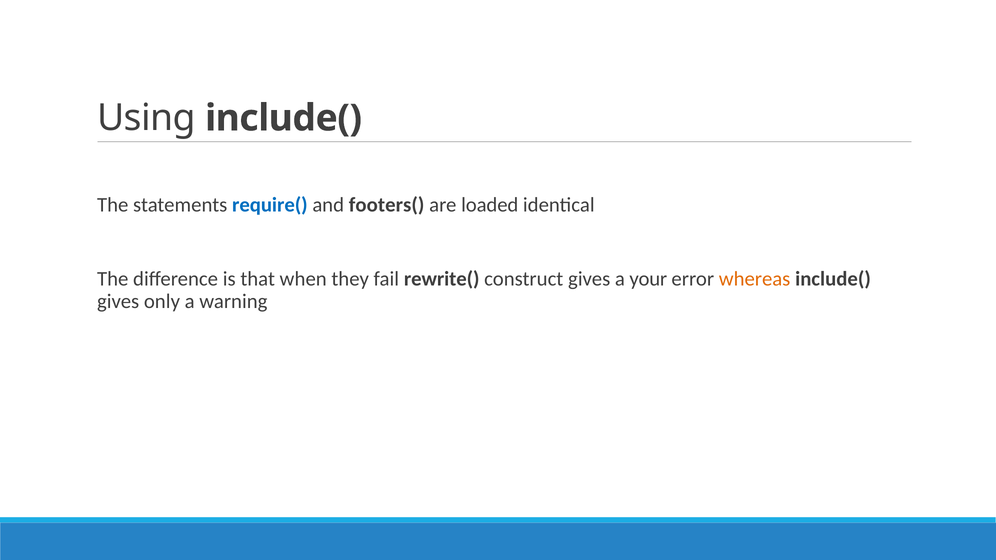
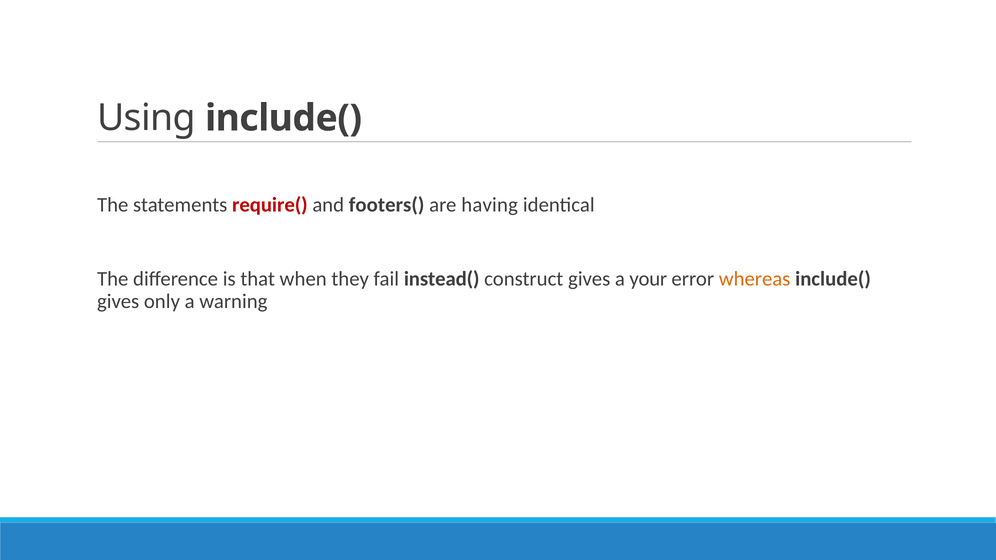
require( colour: blue -> red
loaded: loaded -> having
rewrite(: rewrite( -> instead(
